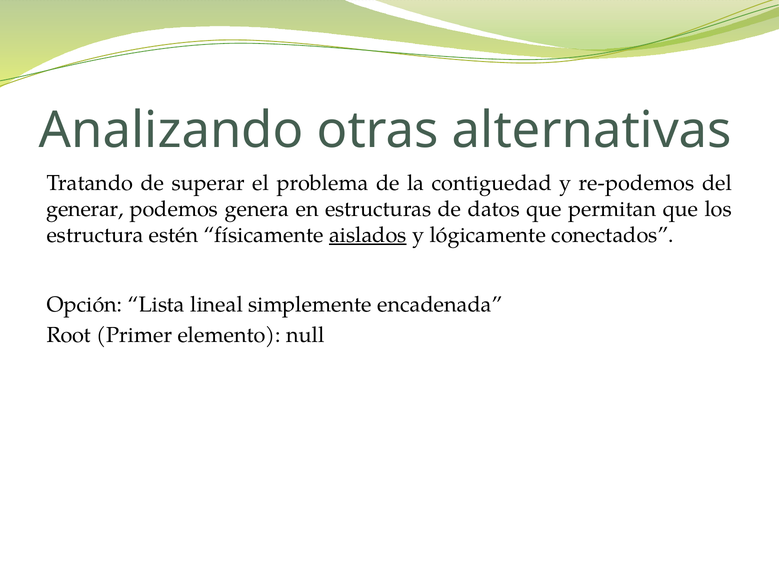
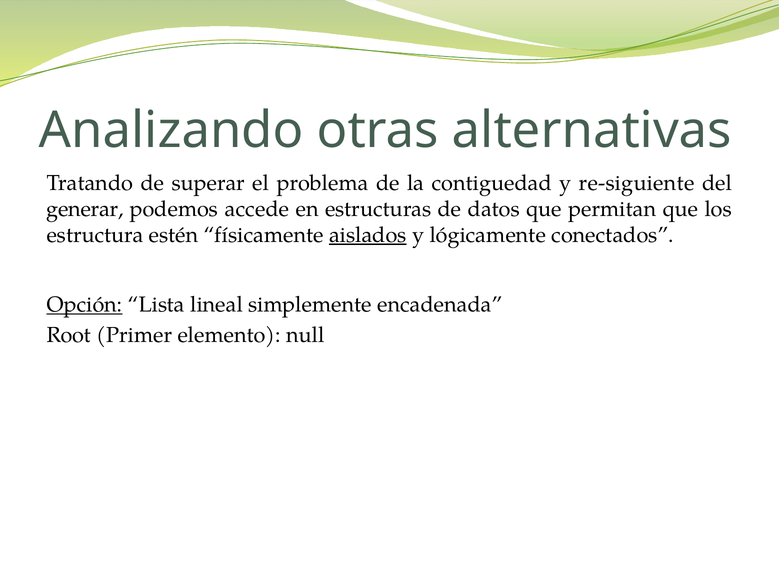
re-podemos: re-podemos -> re-siguiente
genera: genera -> accede
Opción underline: none -> present
